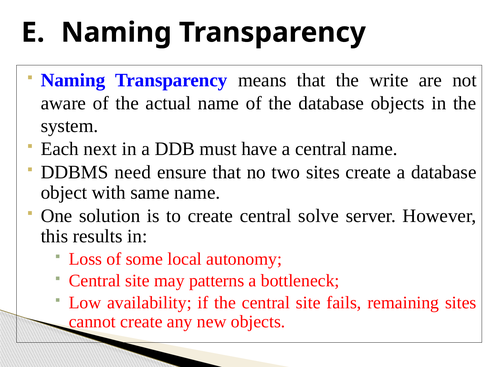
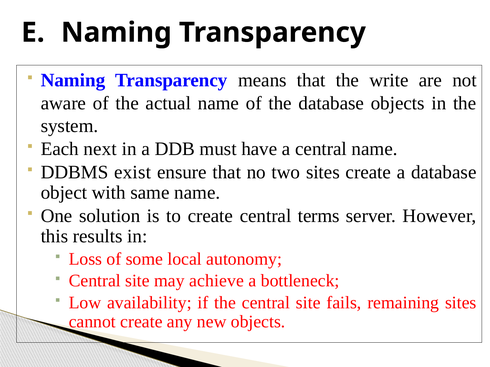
need: need -> exist
solve: solve -> terms
patterns: patterns -> achieve
